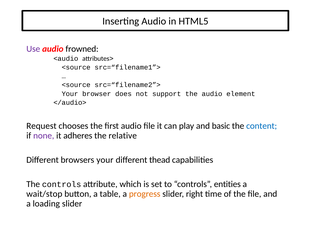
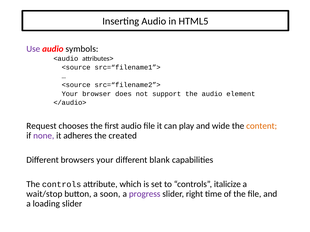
frowned: frowned -> symbols
basic: basic -> wide
content colour: blue -> orange
relative: relative -> created
thead: thead -> blank
entities: entities -> italicize
table: table -> soon
progress colour: orange -> purple
